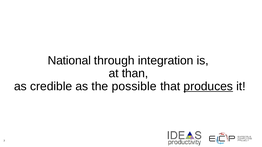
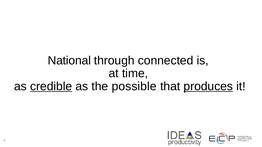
integration: integration -> connected
than: than -> time
credible underline: none -> present
